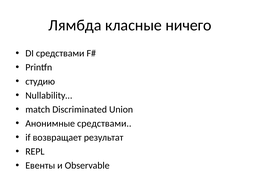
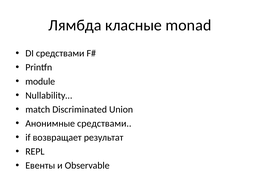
ничего: ничего -> monad
студию: студию -> module
